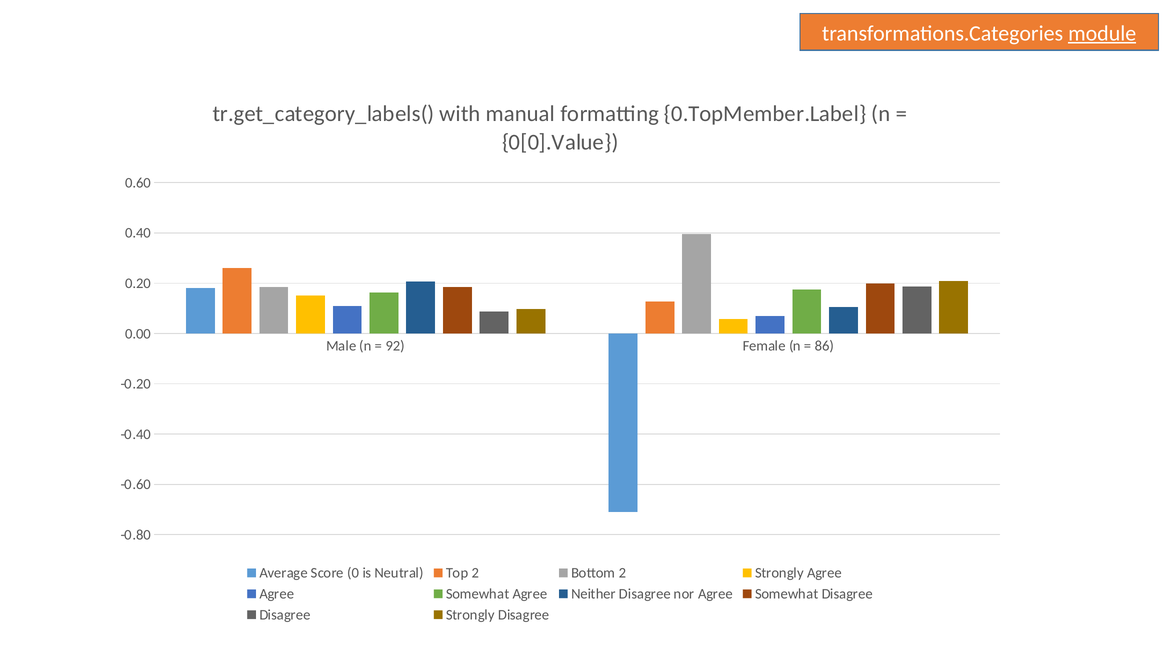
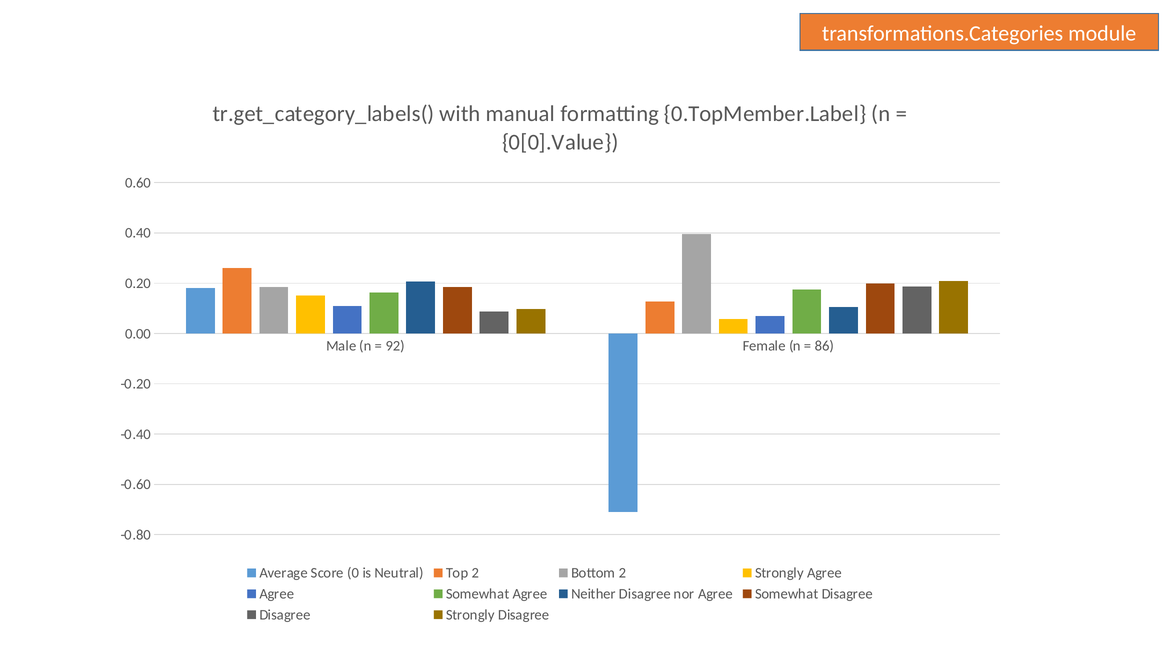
module underline: present -> none
